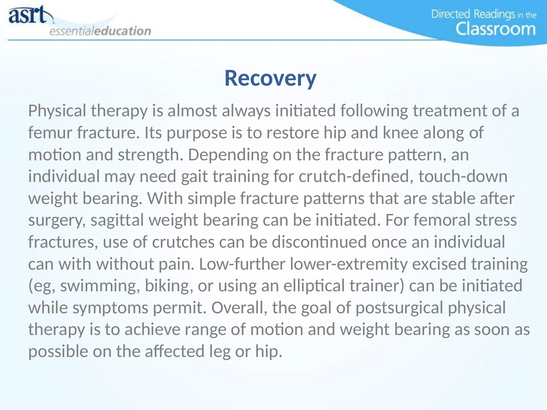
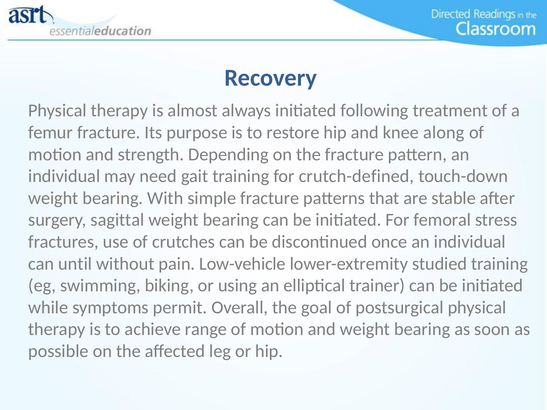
can with: with -> until
Low-further: Low-further -> Low-vehicle
excised: excised -> studied
